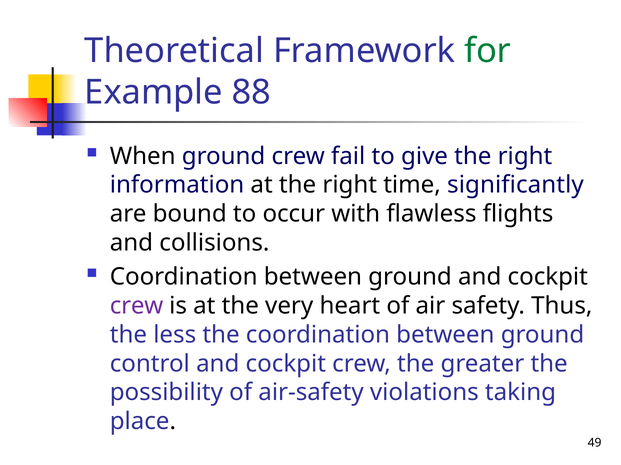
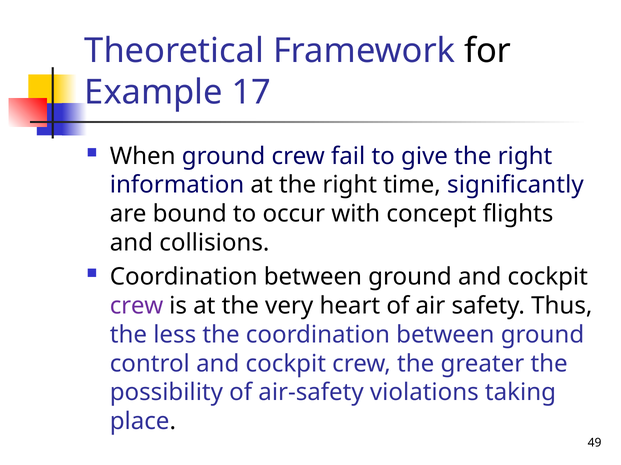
for colour: green -> black
88: 88 -> 17
flawless: flawless -> concept
